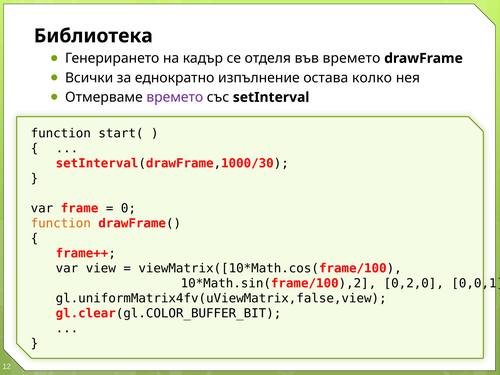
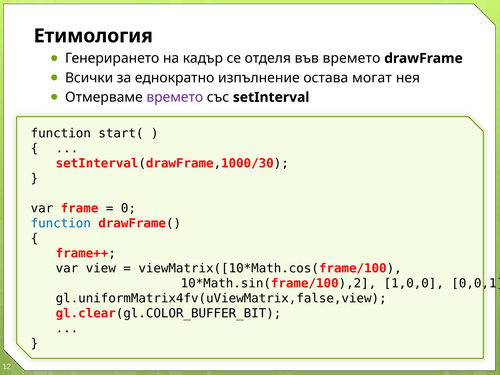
Библиотека: Библиотека -> Етимология
колко: колко -> могат
function at (61, 223) colour: orange -> blue
0,2,0: 0,2,0 -> 1,0,0
